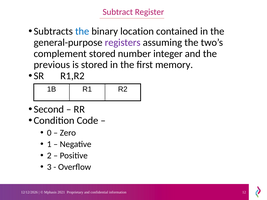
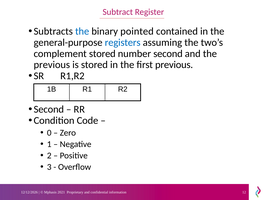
location: location -> pointed
registers colour: purple -> blue
number integer: integer -> second
first memory: memory -> previous
